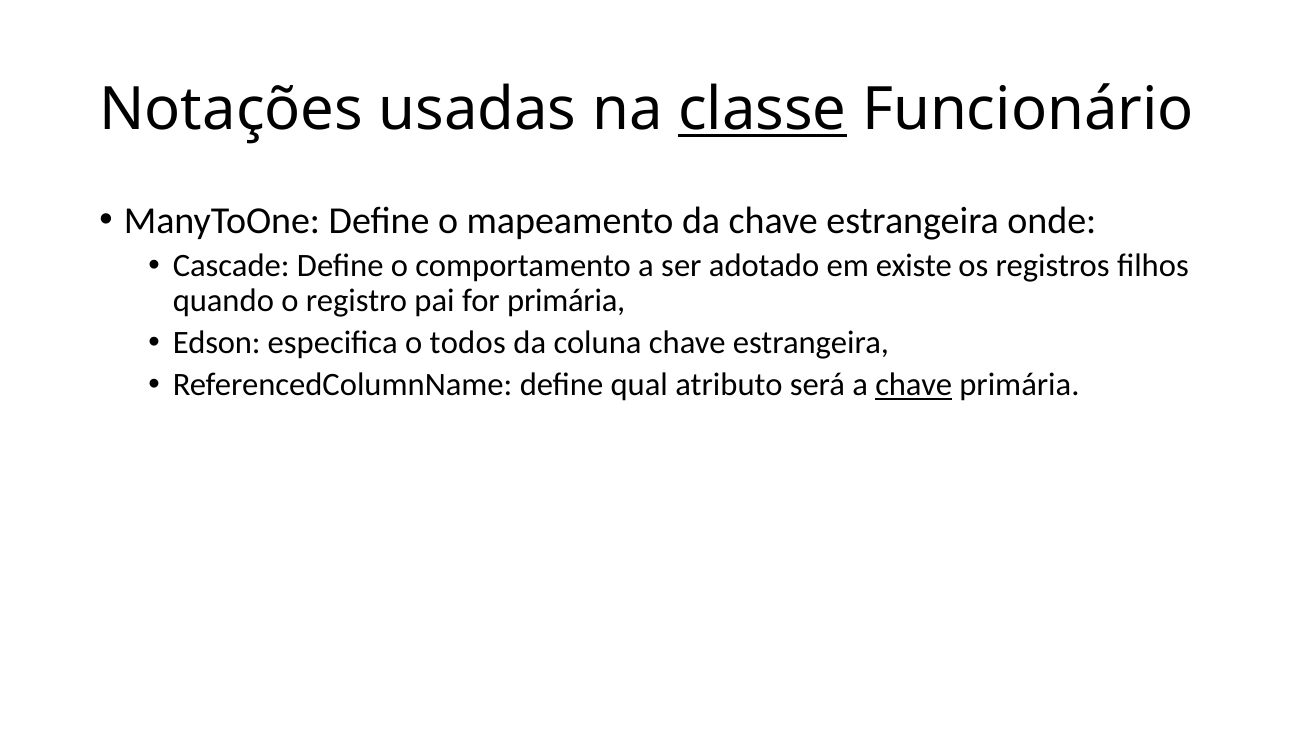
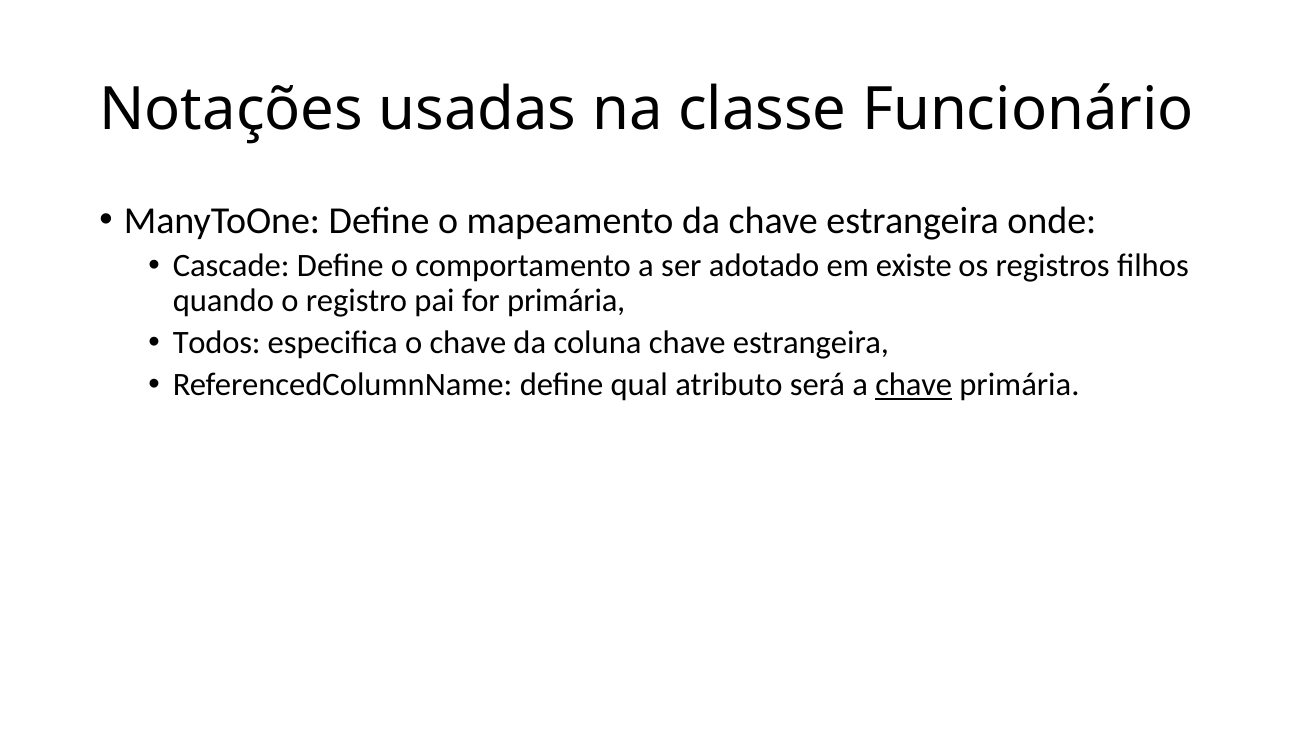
classe underline: present -> none
Edson: Edson -> Todos
o todos: todos -> chave
